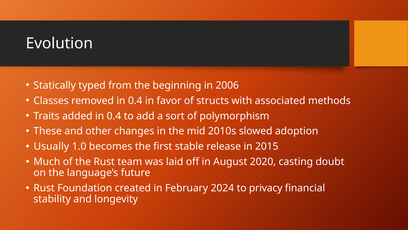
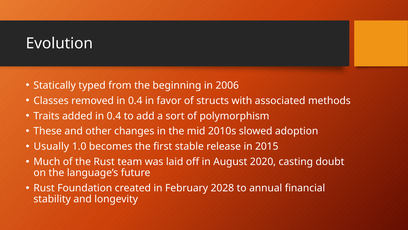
2024: 2024 -> 2028
privacy: privacy -> annual
